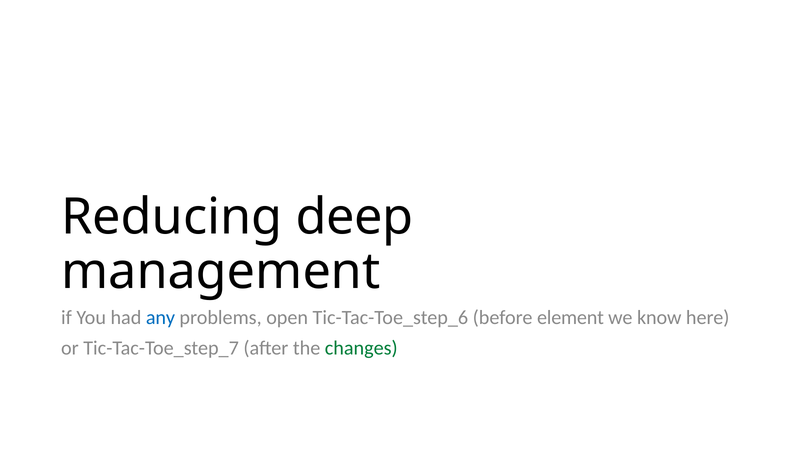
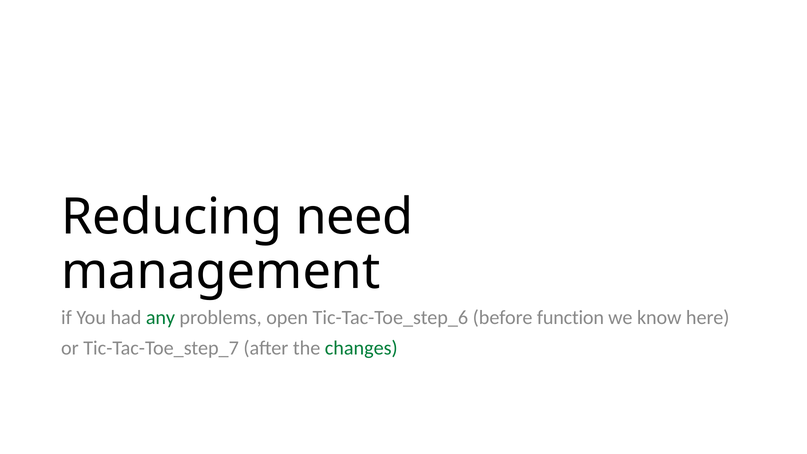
deep: deep -> need
any colour: blue -> green
element: element -> function
